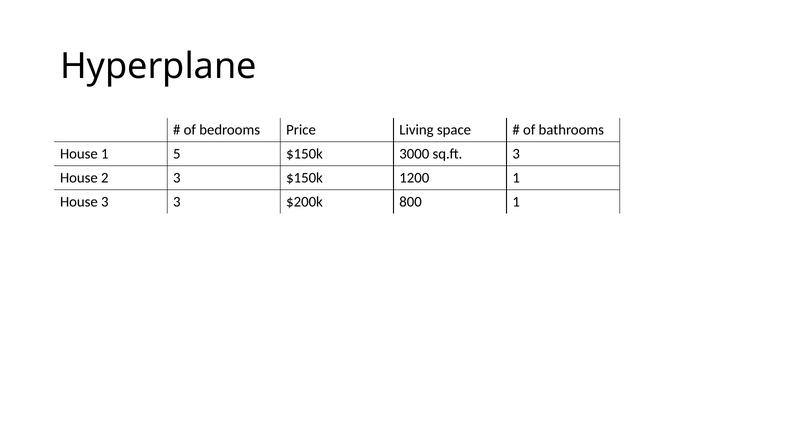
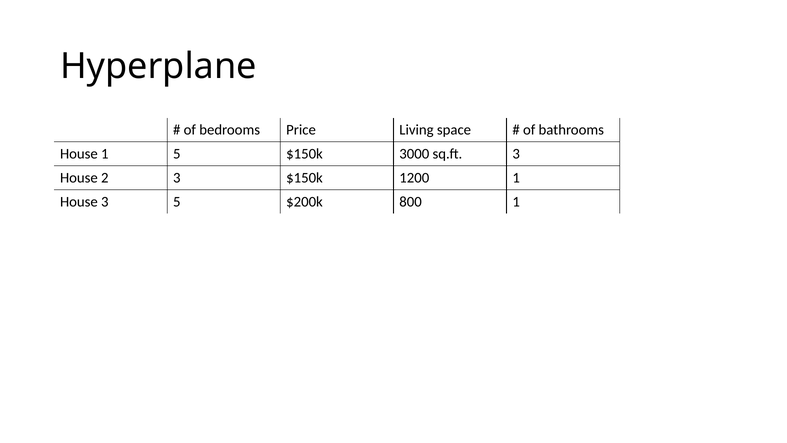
3 3: 3 -> 5
